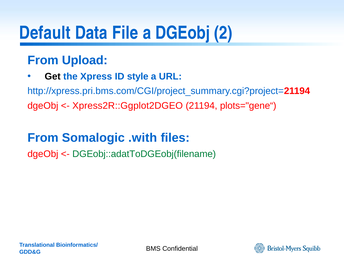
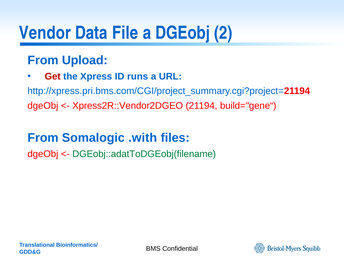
Default: Default -> Vendor
Get colour: black -> red
style: style -> runs
Xpress2R::Ggplot2DGEO: Xpress2R::Ggplot2DGEO -> Xpress2R::Vendor2DGEO
plots="gene“: plots="gene“ -> build="gene“
